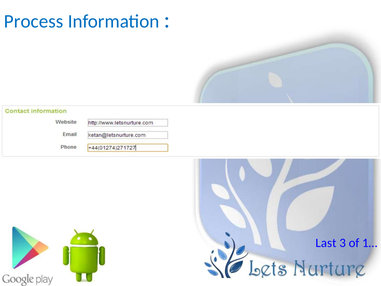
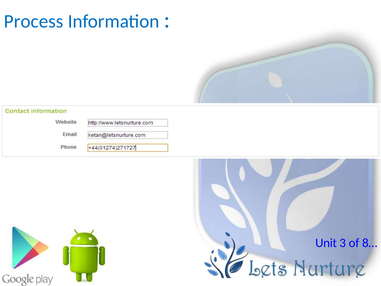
Last: Last -> Unit
1…: 1… -> 8…
